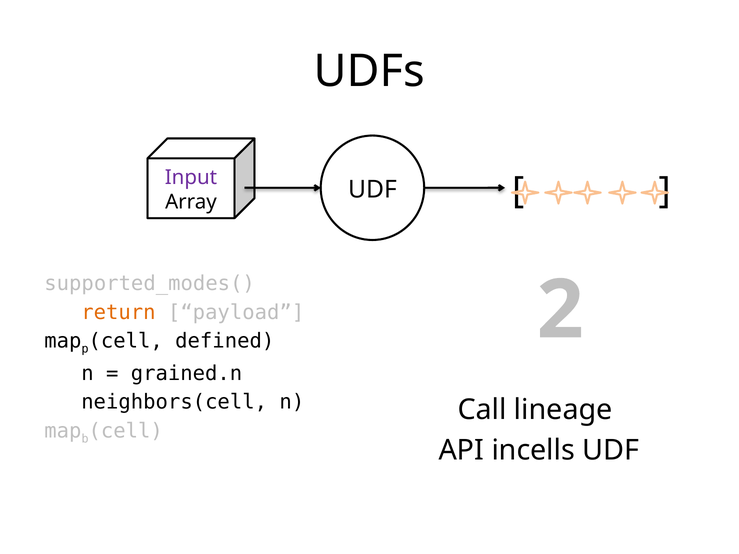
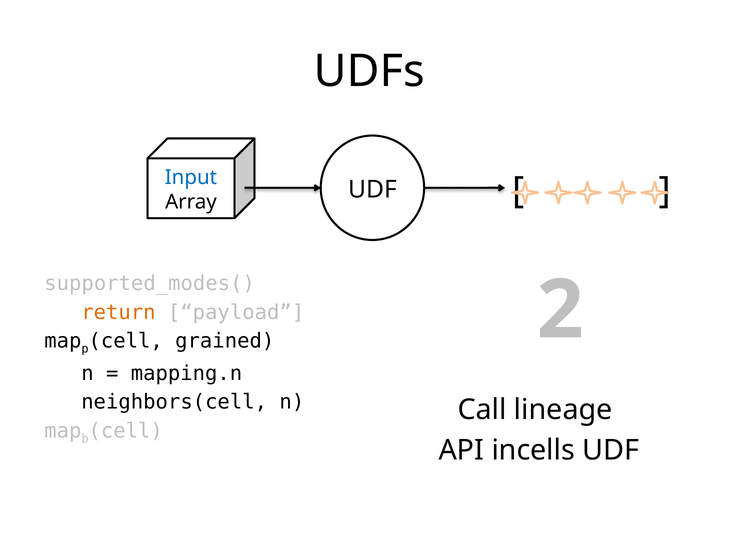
Input colour: purple -> blue
defined: defined -> grained
grained.n: grained.n -> mapping.n
